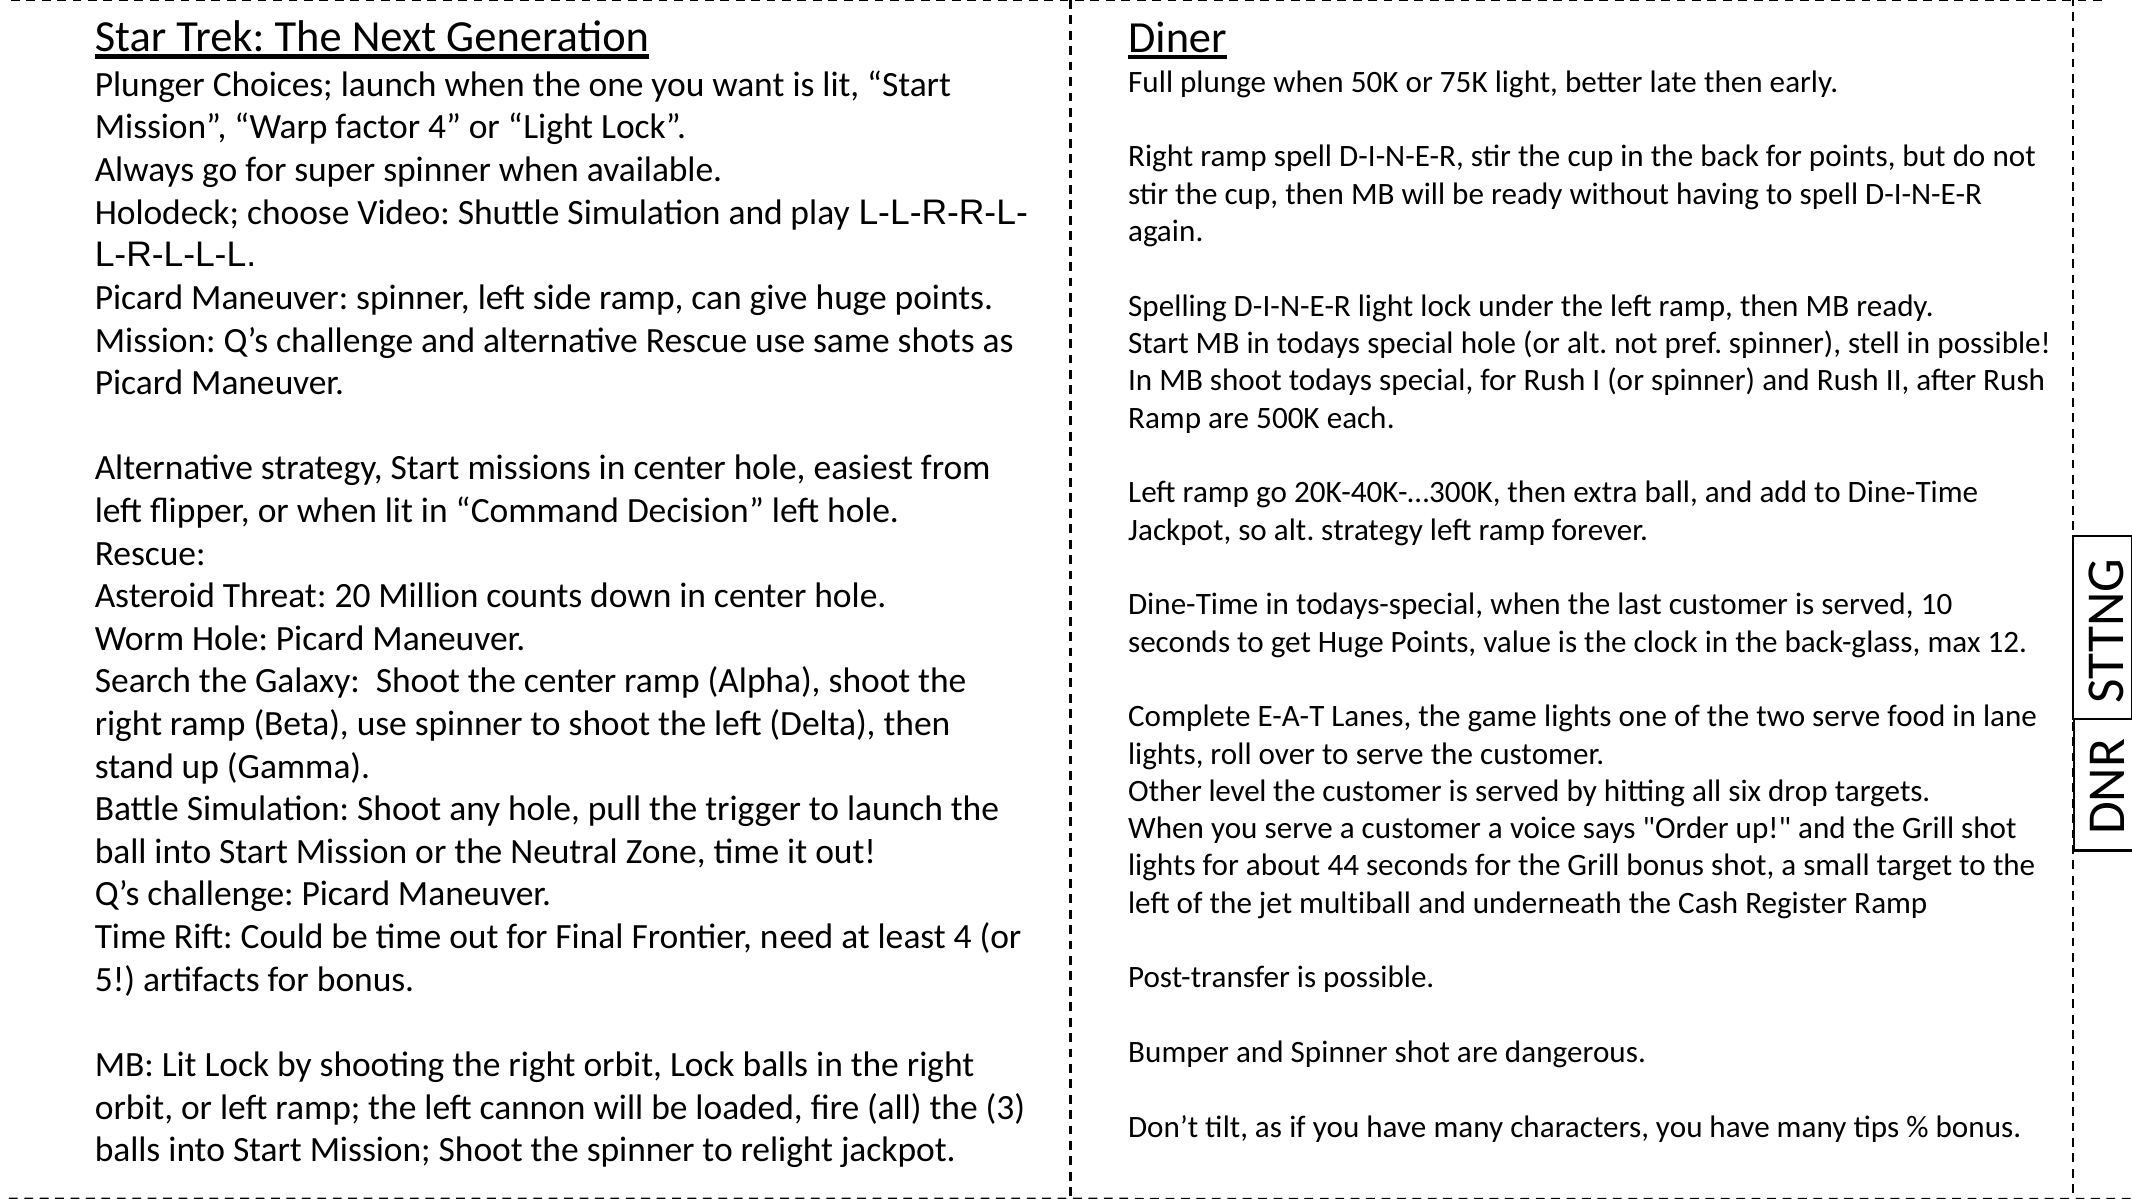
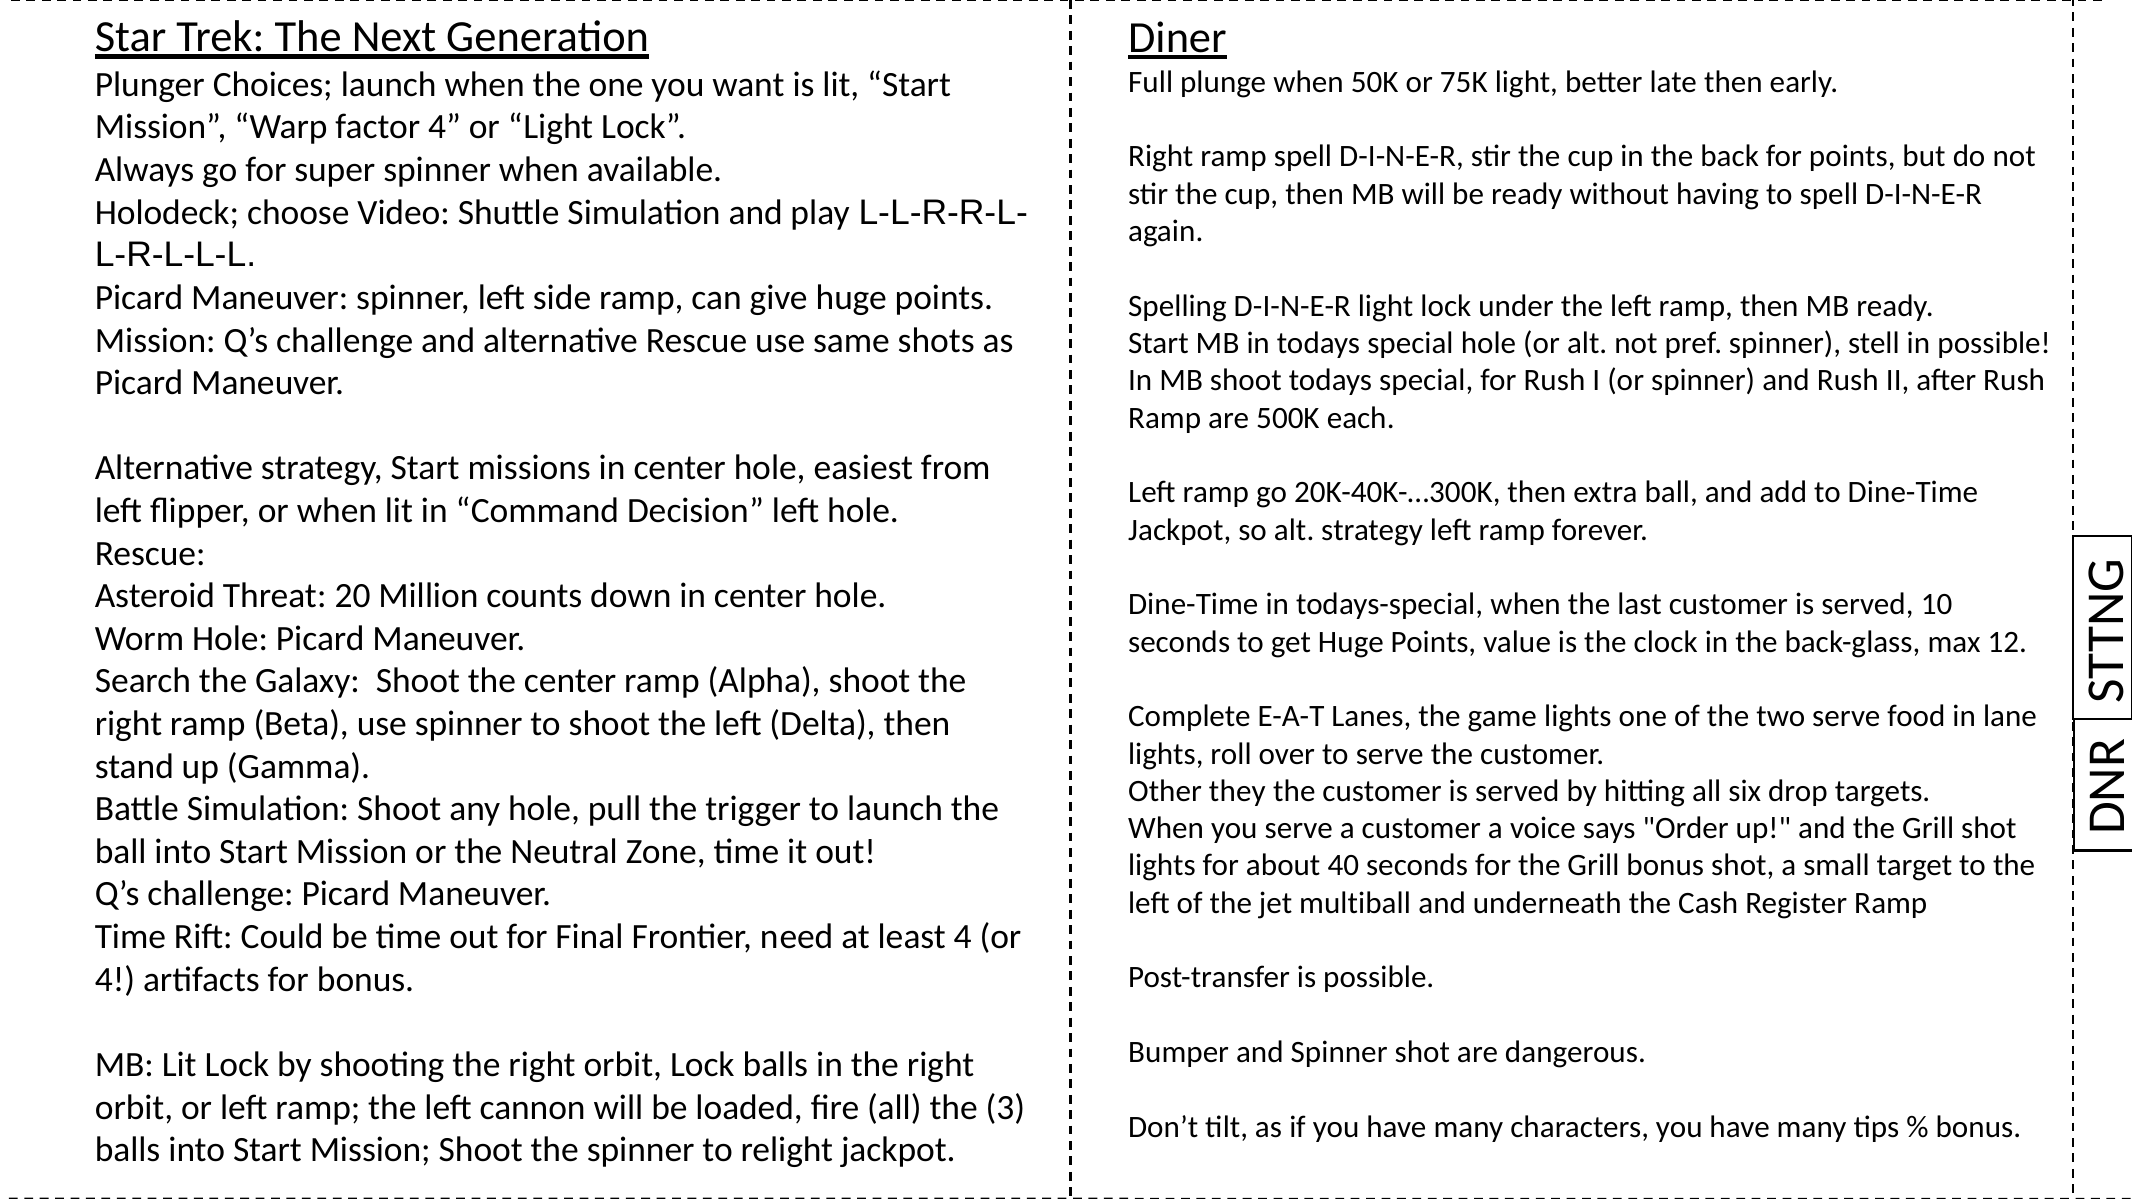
level: level -> they
44: 44 -> 40
5 at (115, 980): 5 -> 4
